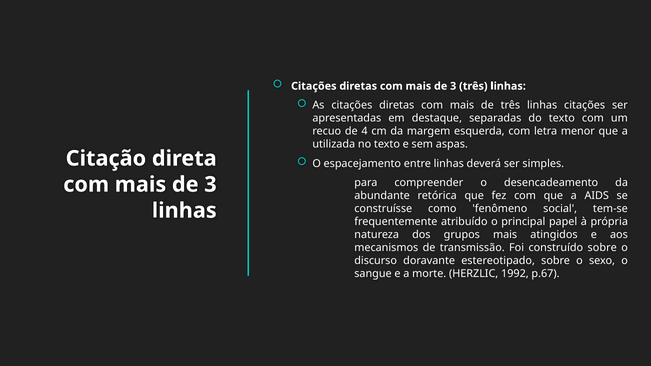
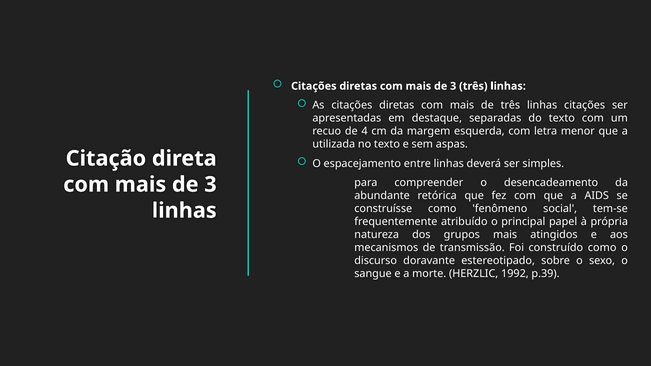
construído sobre: sobre -> como
p.67: p.67 -> p.39
